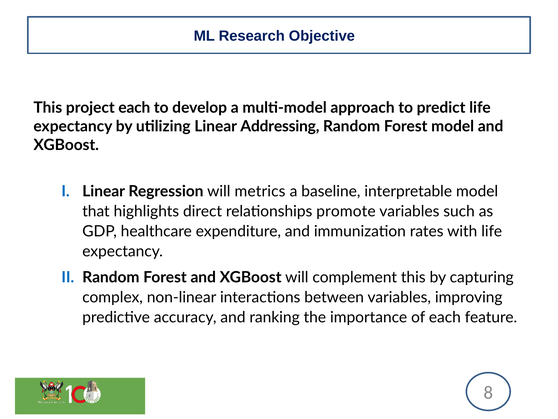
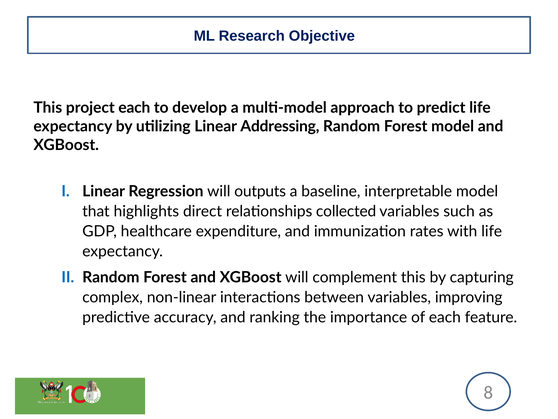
metrics: metrics -> outputs
promote: promote -> collected
